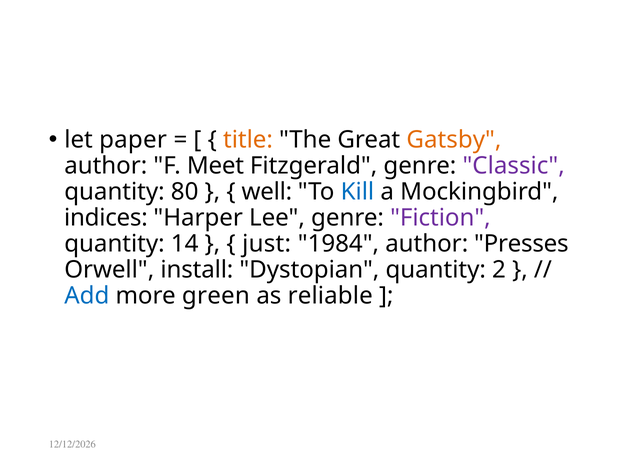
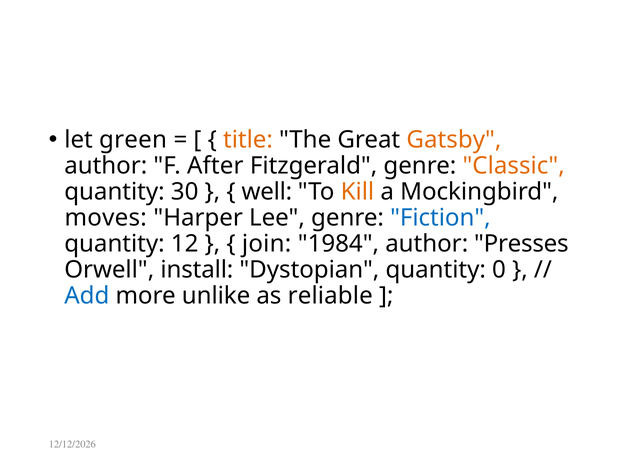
paper: paper -> green
Meet: Meet -> After
Classic colour: purple -> orange
80: 80 -> 30
Kill colour: blue -> orange
indices: indices -> moves
Fiction colour: purple -> blue
14: 14 -> 12
just: just -> join
2: 2 -> 0
green: green -> unlike
